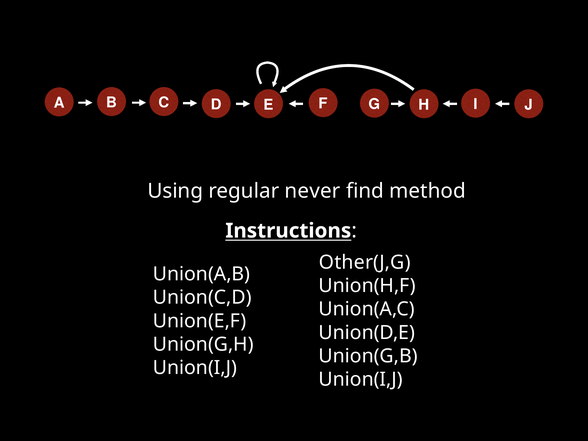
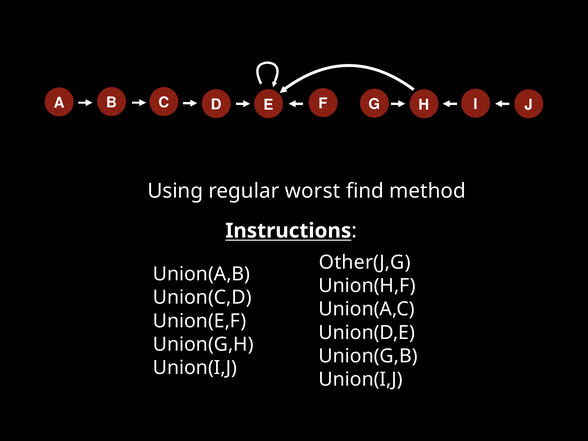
never: never -> worst
